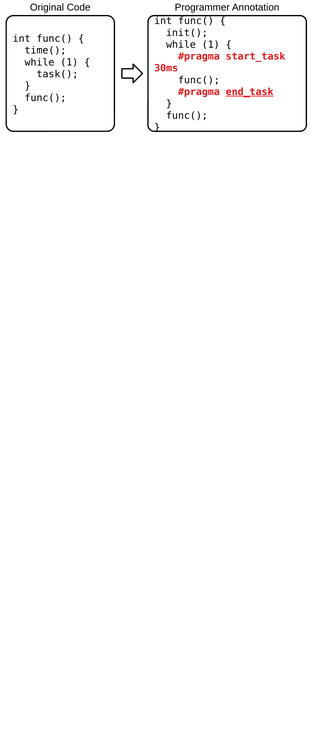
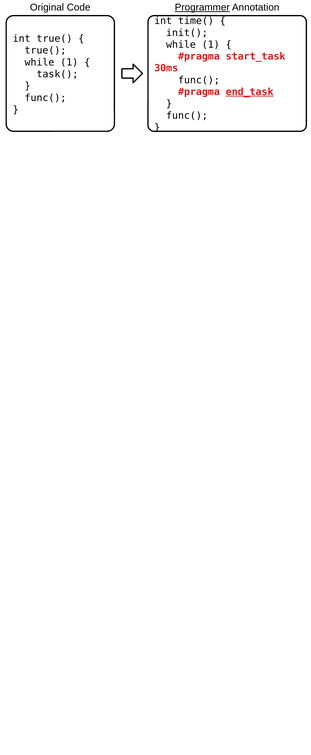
Programmer underline: none -> present
func( at (196, 21): func( -> time(
func( at (54, 39): func( -> true(
time( at (45, 51): time( -> true(
